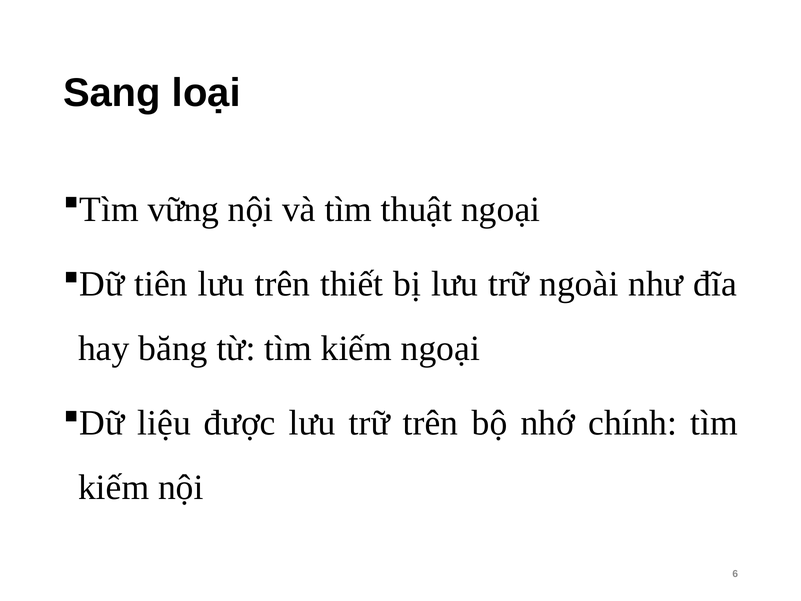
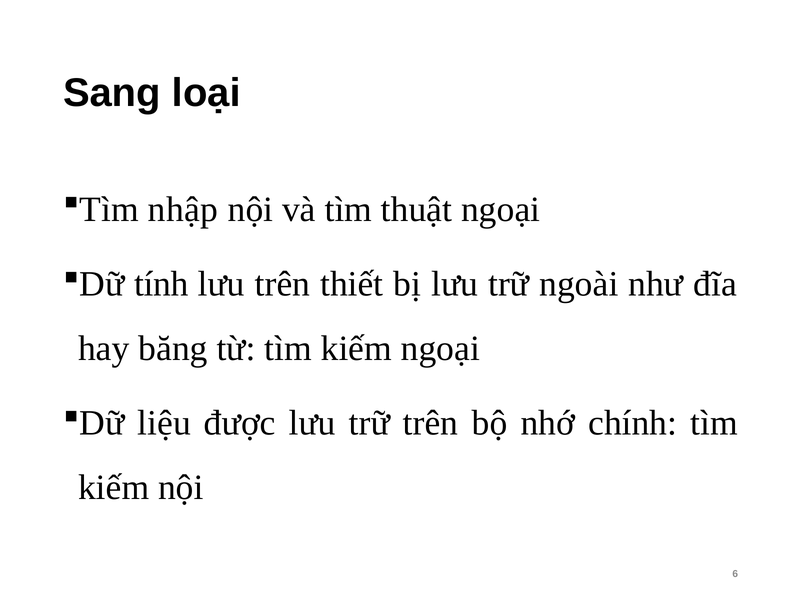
vững: vững -> nhập
tiên: tiên -> tính
